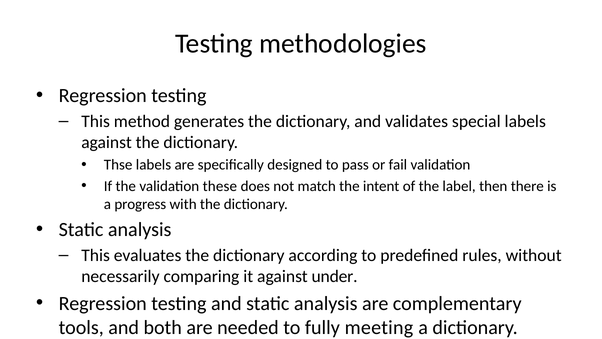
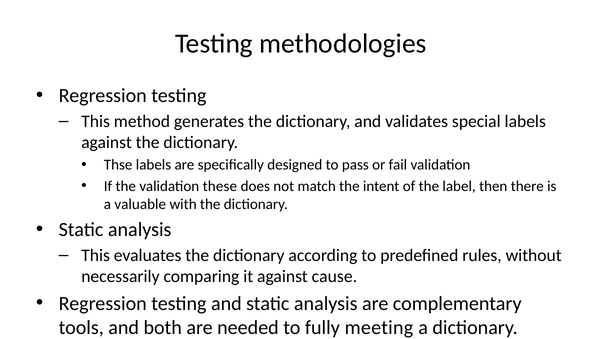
progress: progress -> valuable
under: under -> cause
